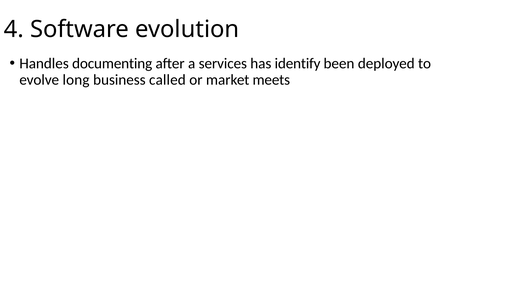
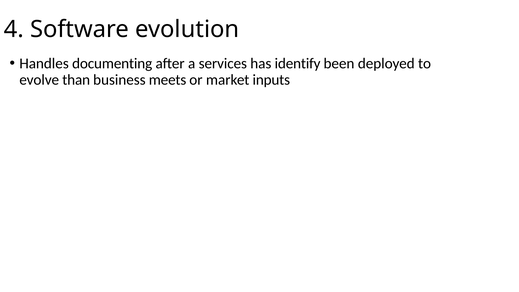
long: long -> than
called: called -> meets
meets: meets -> inputs
